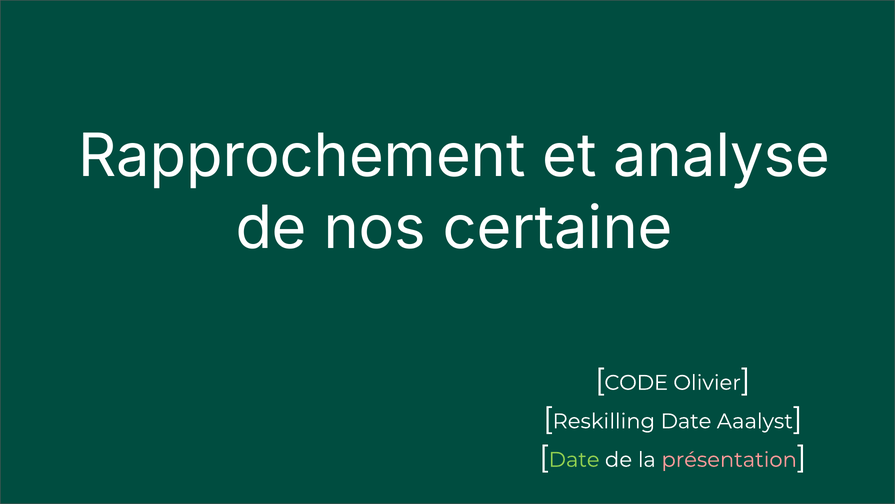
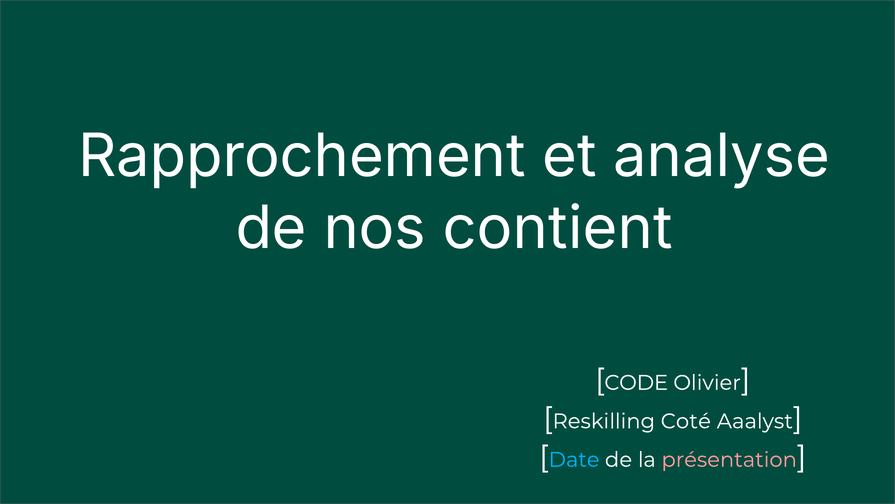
certaine: certaine -> contient
Reskilling Date: Date -> Coté
Date at (574, 459) colour: light green -> light blue
